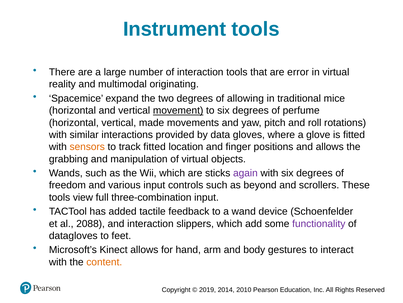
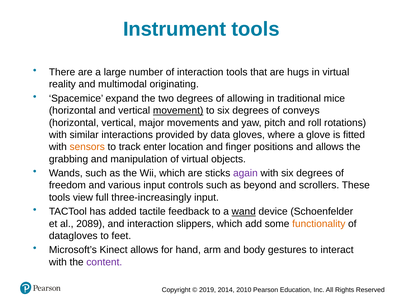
error: error -> hugs
perfume: perfume -> conveys
made: made -> major
track fitted: fitted -> enter
three-combination: three-combination -> three-increasingly
wand underline: none -> present
2088: 2088 -> 2089
functionality colour: purple -> orange
content colour: orange -> purple
